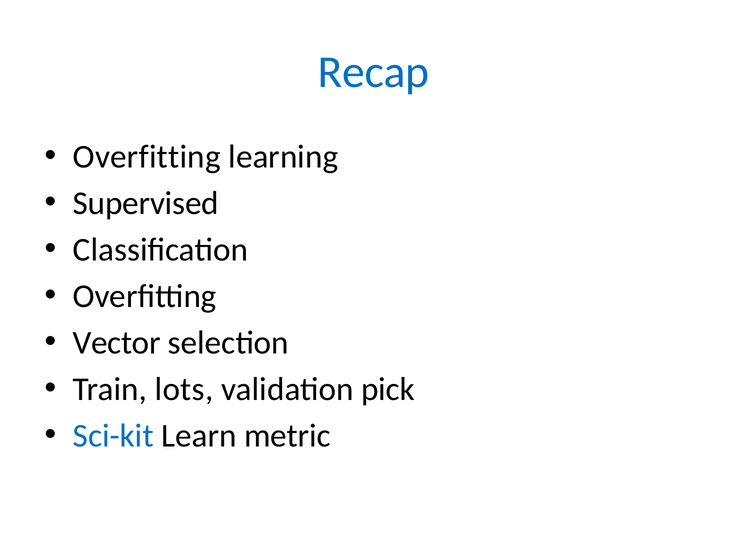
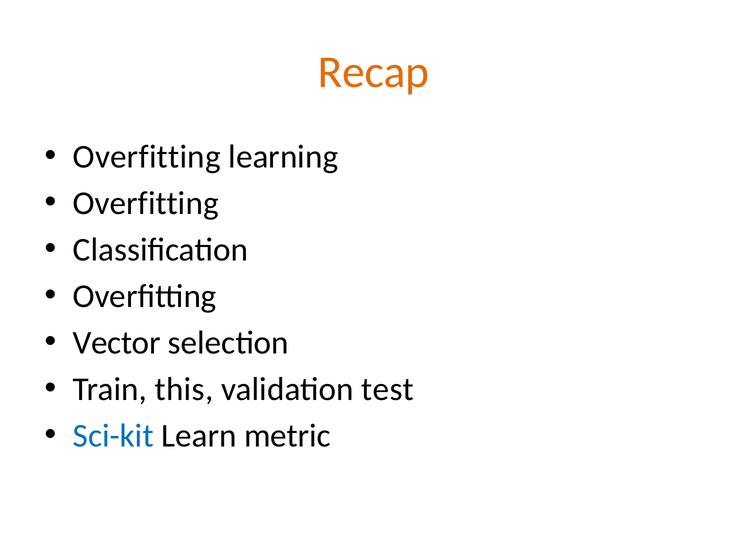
Recap colour: blue -> orange
Supervised at (146, 203): Supervised -> Overfitting
lots: lots -> this
pick: pick -> test
